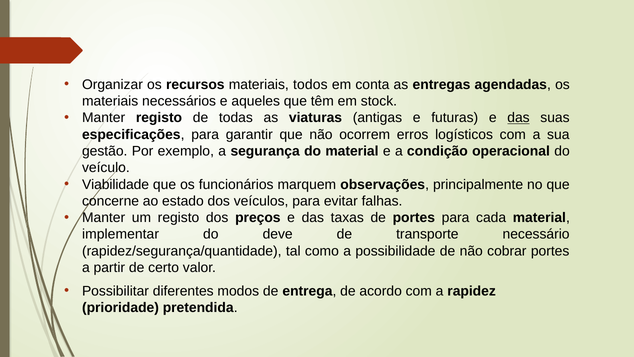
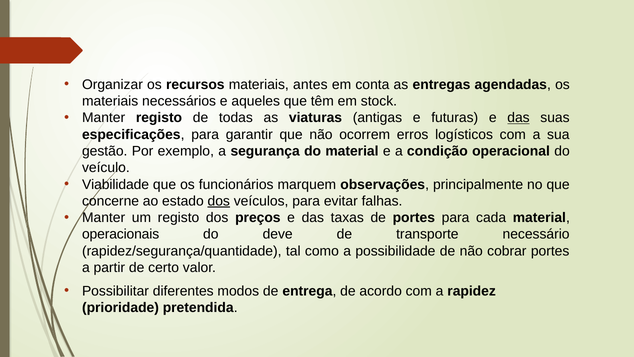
todos: todos -> antes
dos at (219, 201) underline: none -> present
implementar: implementar -> operacionais
